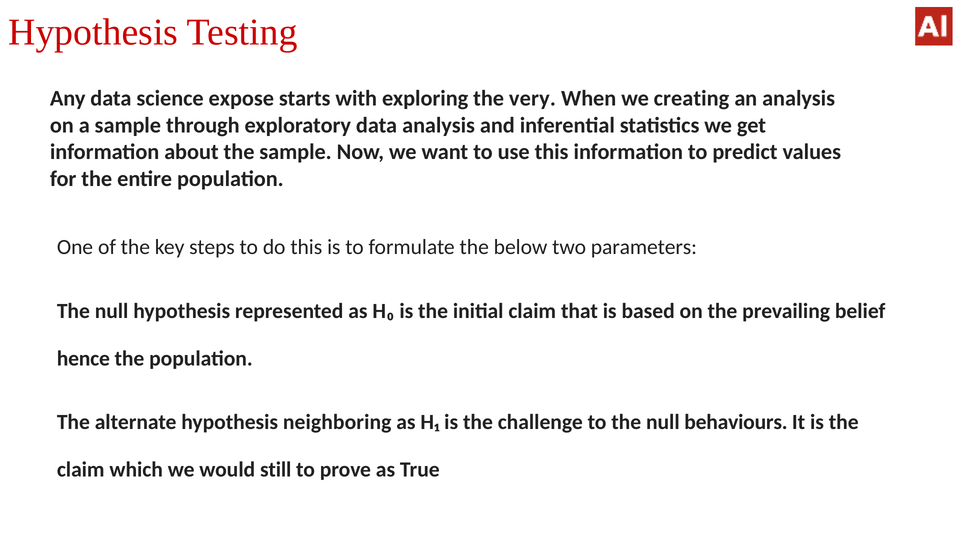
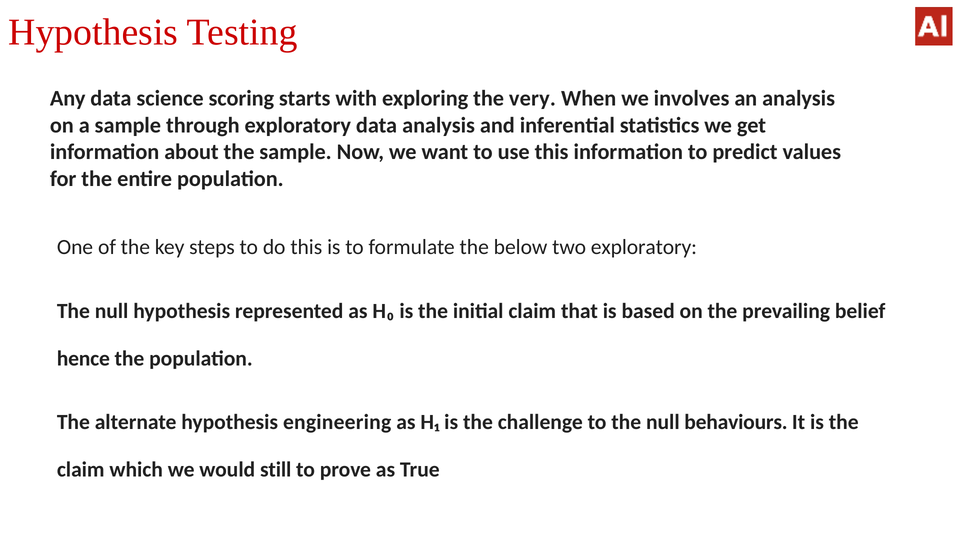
expose: expose -> scoring
creating: creating -> involves
two parameters: parameters -> exploratory
neighboring: neighboring -> engineering
